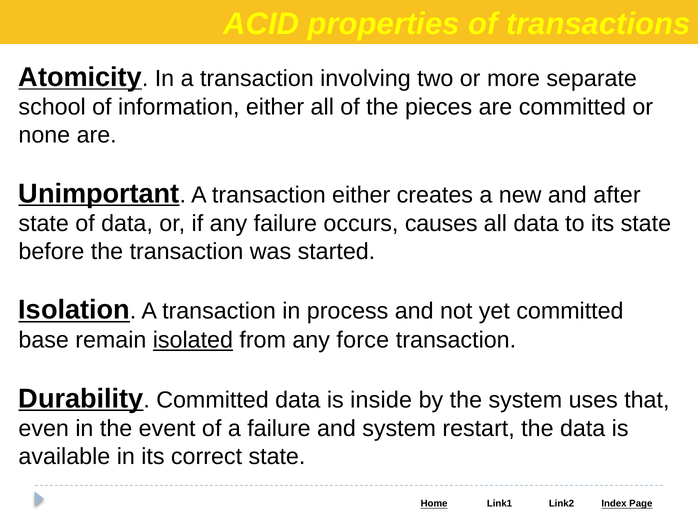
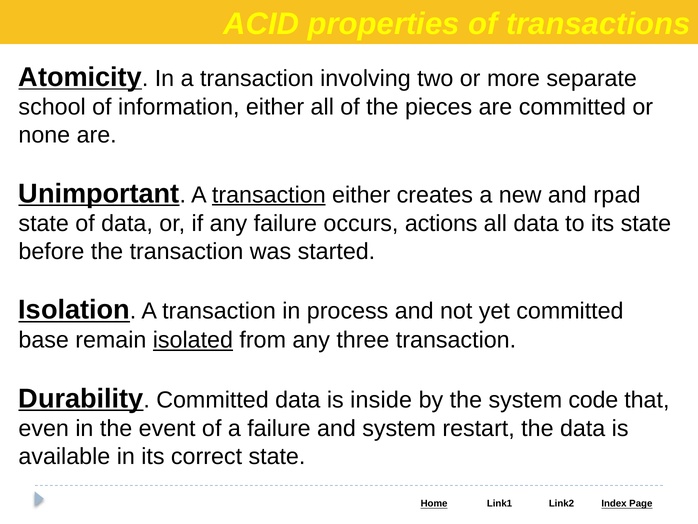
transaction at (269, 195) underline: none -> present
after: after -> rpad
causes: causes -> actions
force: force -> three
uses: uses -> code
